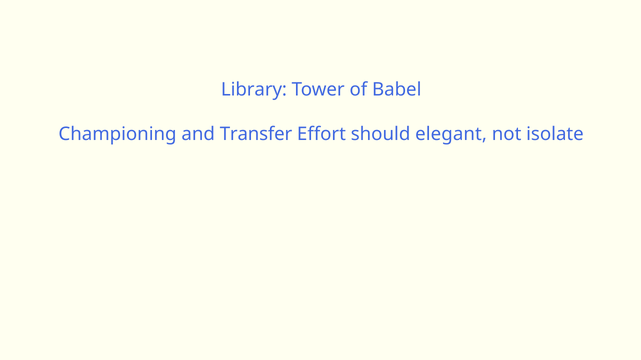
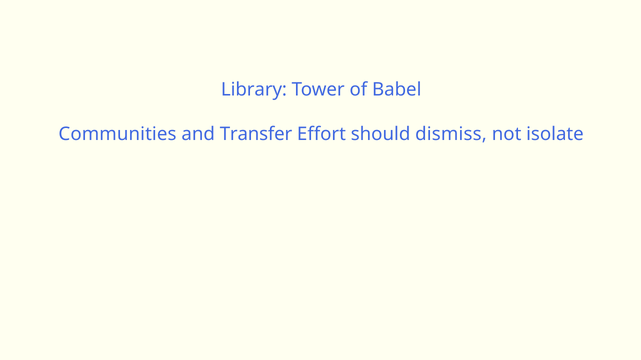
Championing: Championing -> Communities
elegant: elegant -> dismiss
